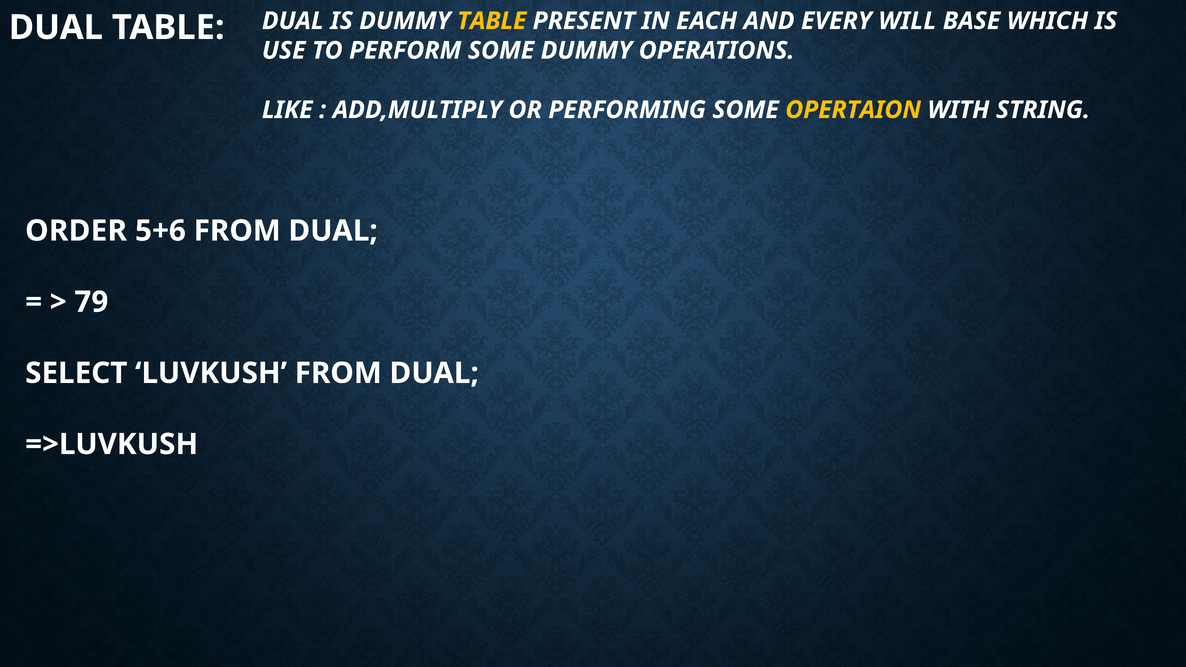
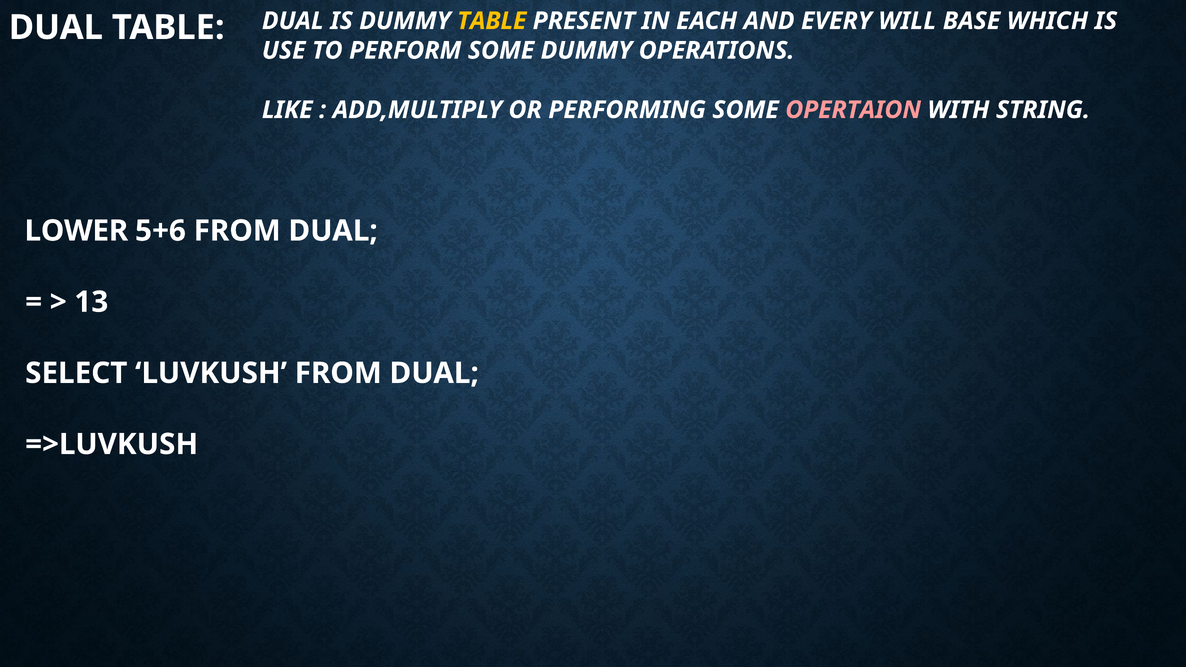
OPERTAION colour: yellow -> pink
ORDER: ORDER -> LOWER
79: 79 -> 13
